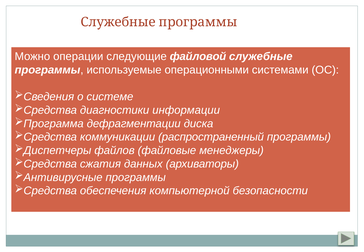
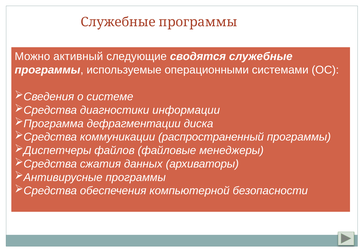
операции: операции -> активный
файловой: файловой -> сводятся
